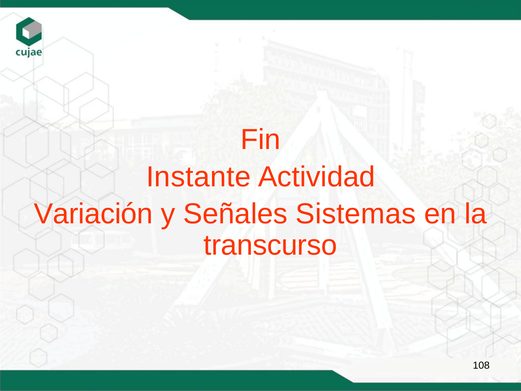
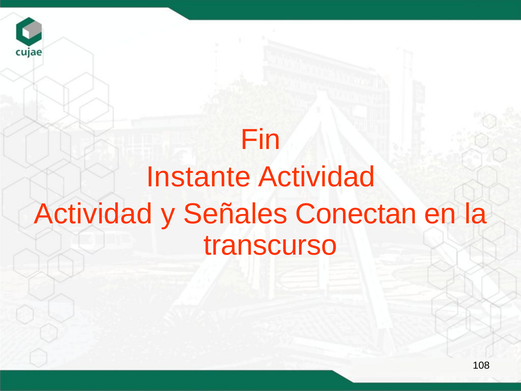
Variación at (93, 214): Variación -> Actividad
Sistemas: Sistemas -> Conectan
